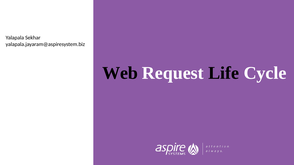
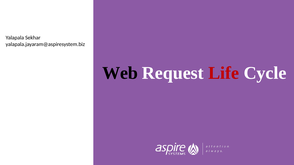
Life colour: black -> red
